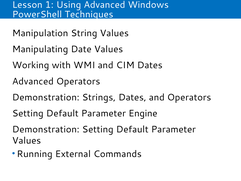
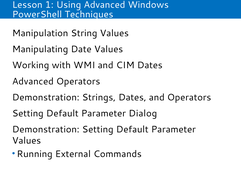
Engine: Engine -> Dialog
